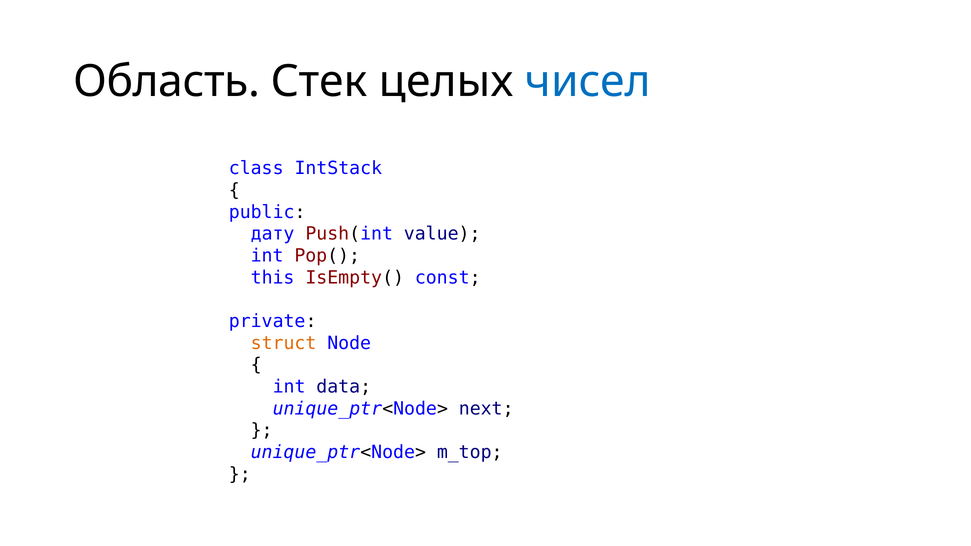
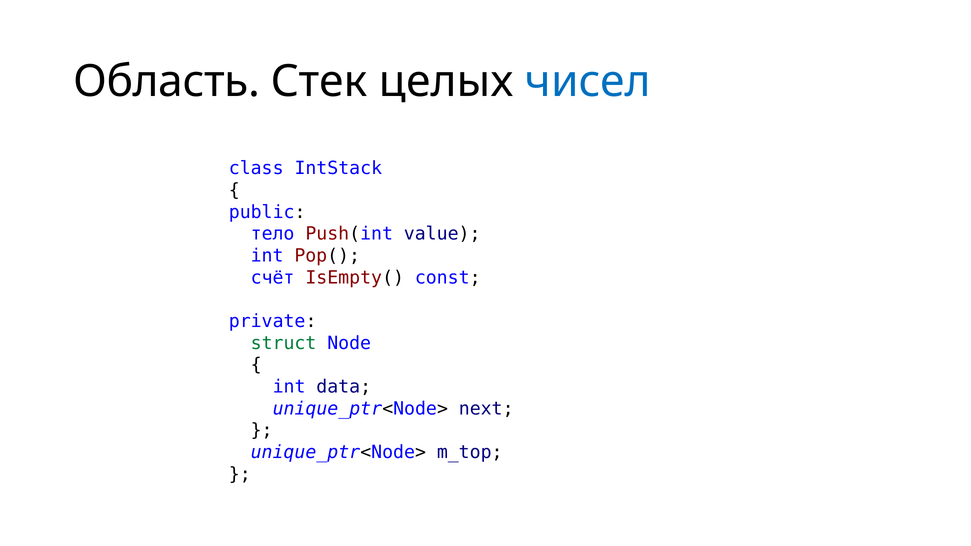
дату: дату -> тело
this: this -> счёт
struct colour: orange -> green
